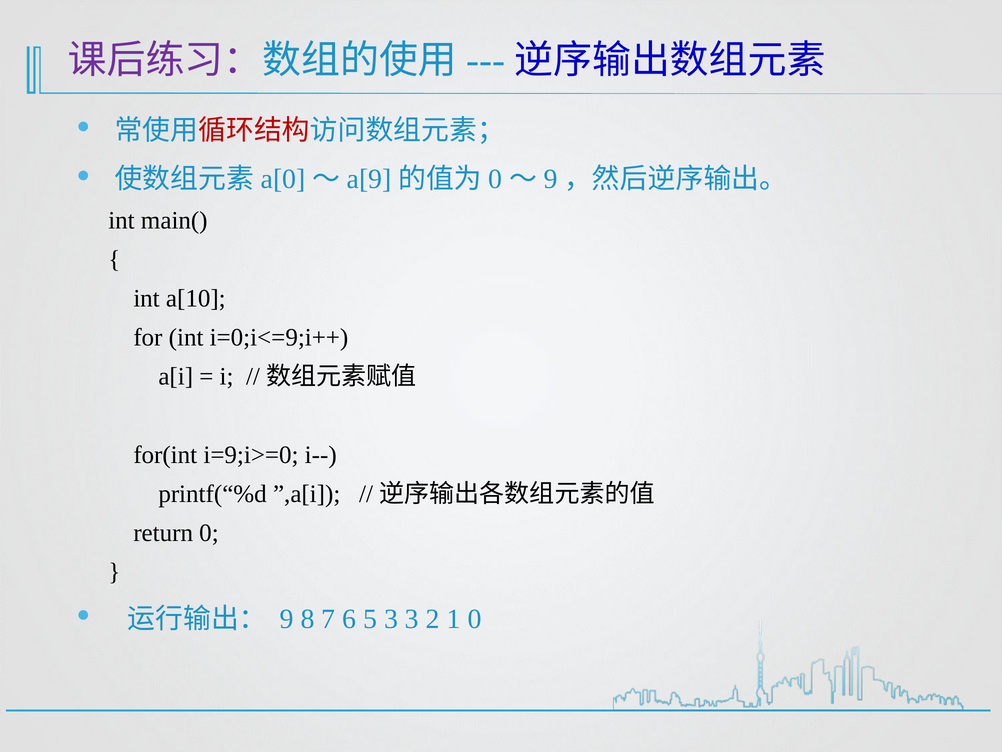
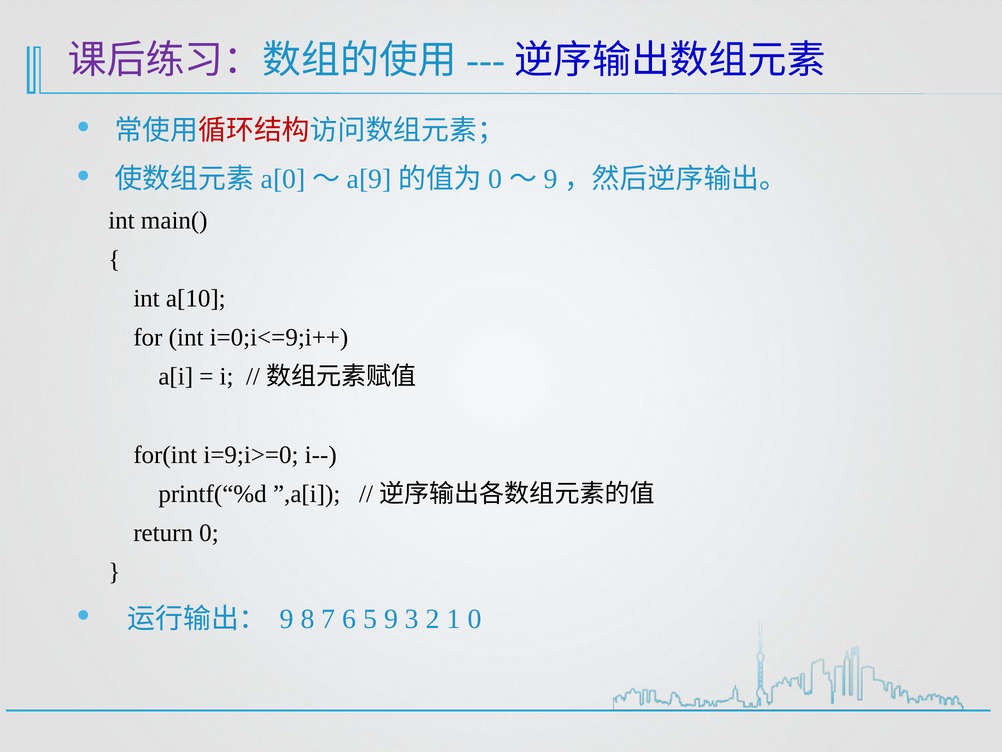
5 3: 3 -> 9
